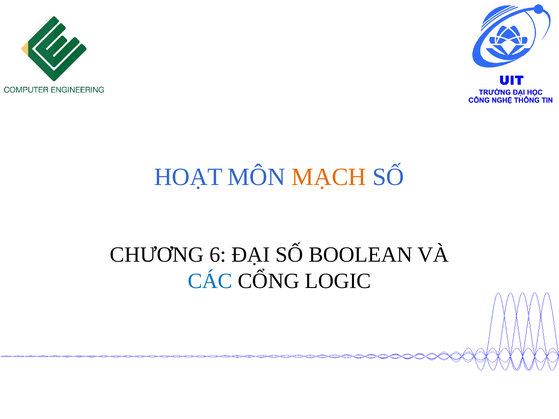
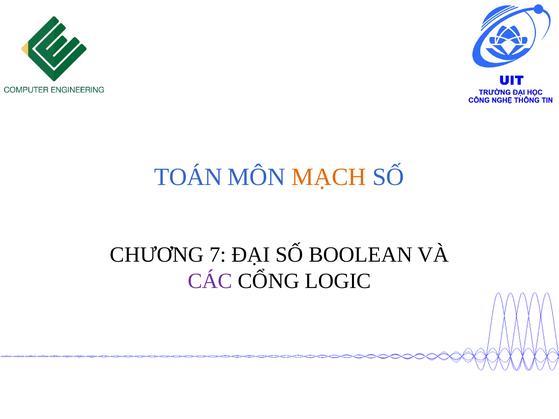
HOẠT: HOẠT -> TOÁN
6: 6 -> 7
CÁC colour: blue -> purple
